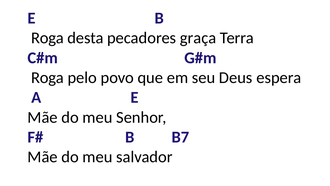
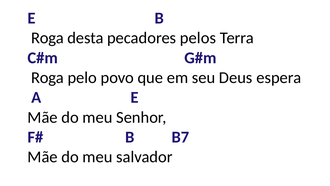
graça: graça -> pelos
